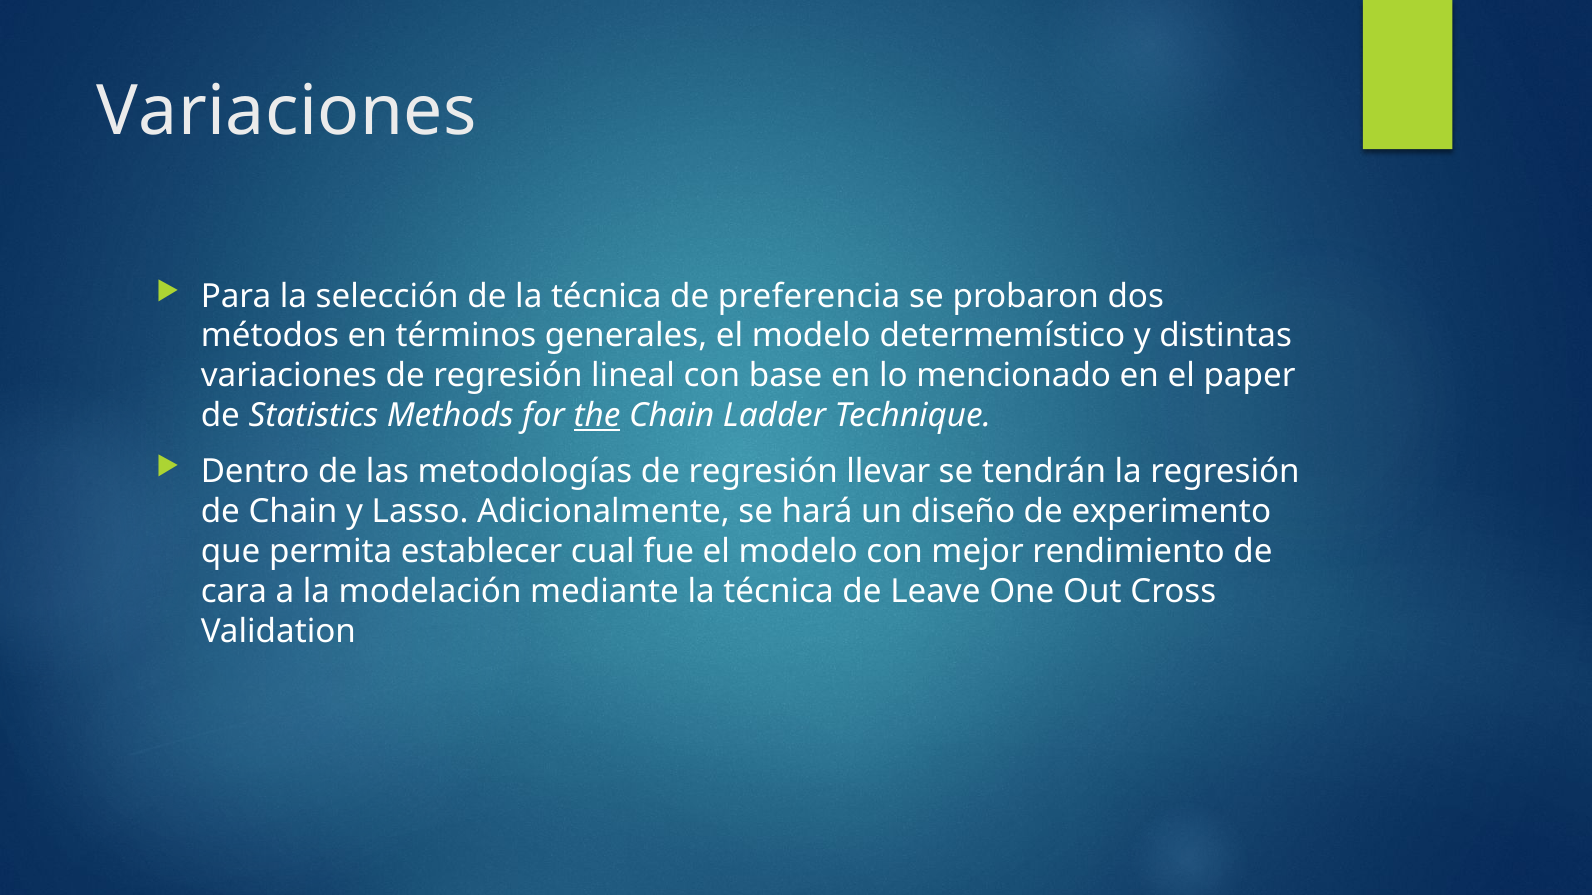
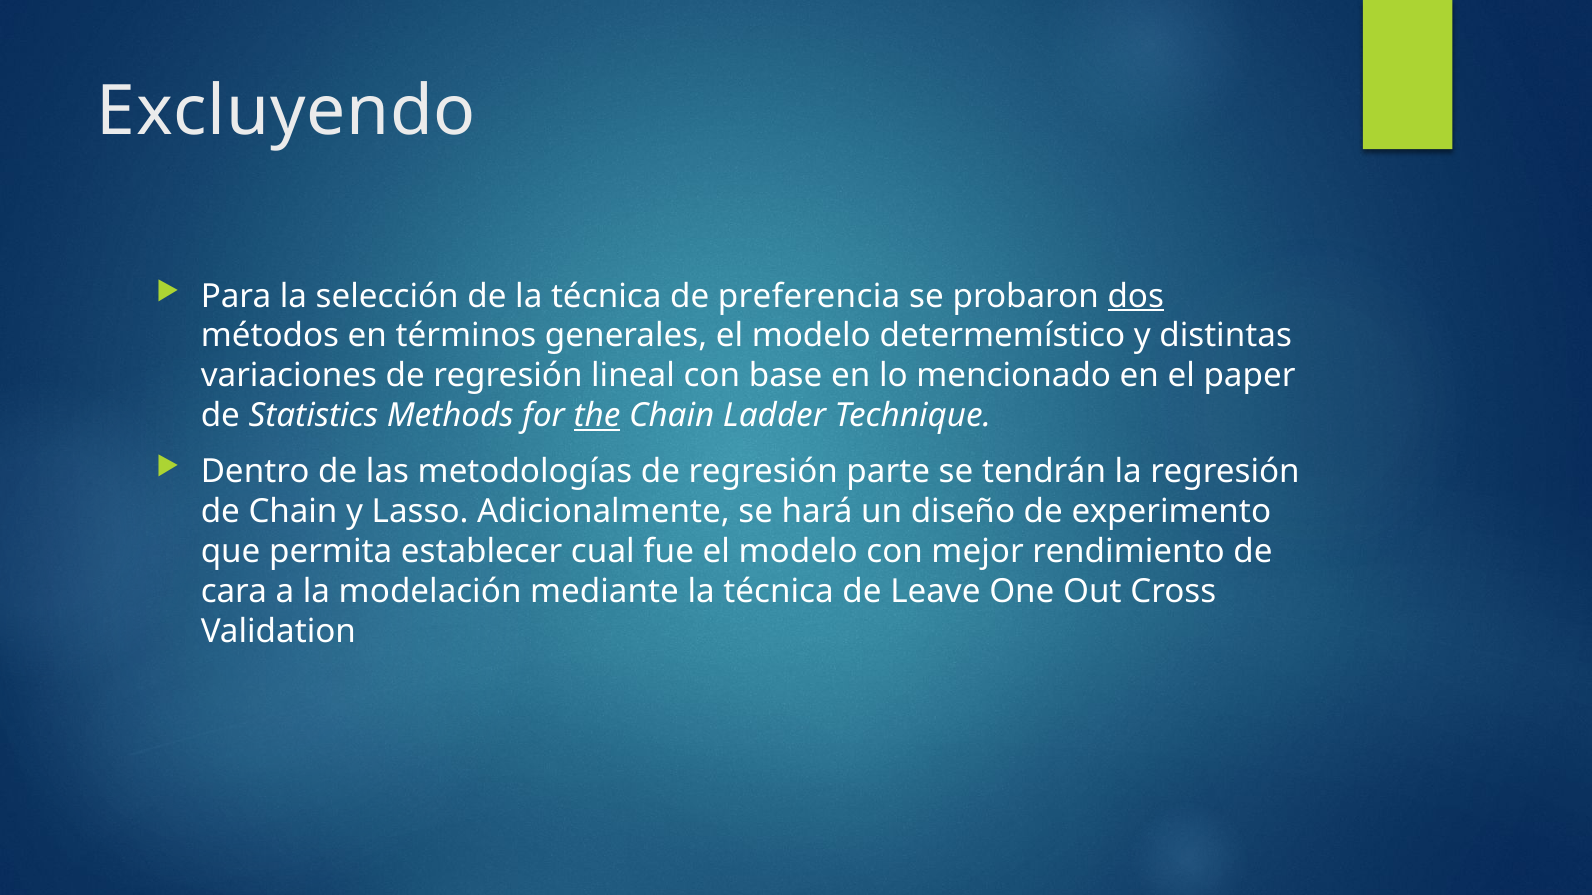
Variaciones at (287, 112): Variaciones -> Excluyendo
dos underline: none -> present
llevar: llevar -> parte
